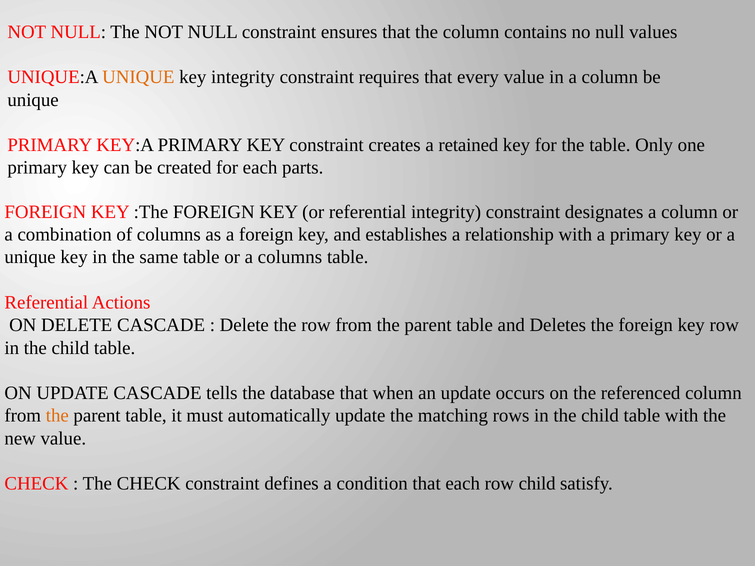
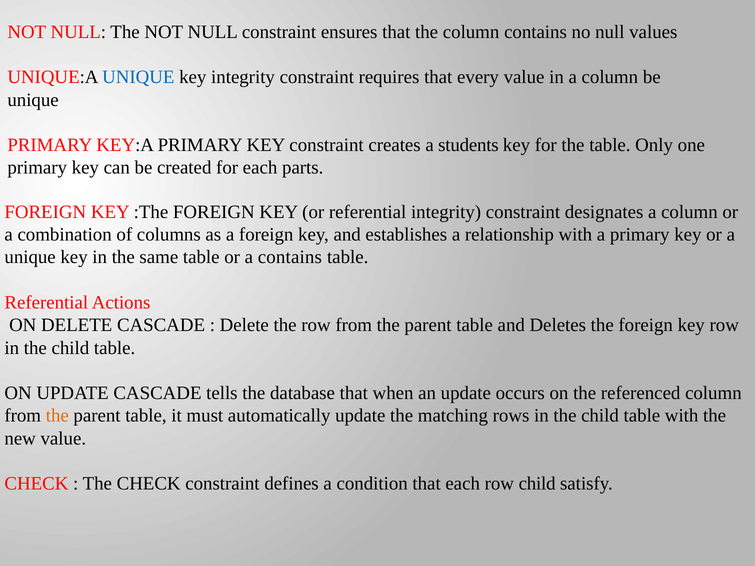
UNIQUE at (138, 77) colour: orange -> blue
retained: retained -> students
a columns: columns -> contains
